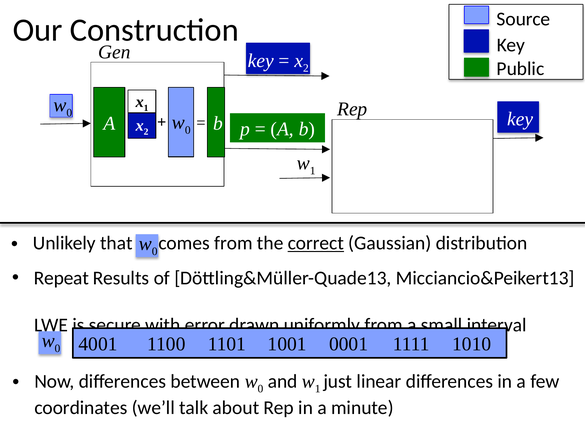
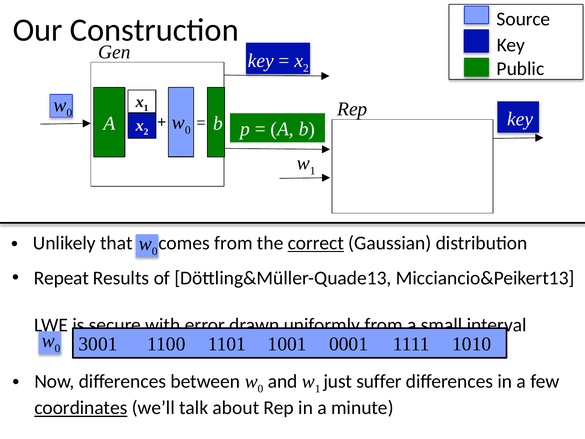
4001: 4001 -> 3001
linear: linear -> suffer
coordinates underline: none -> present
